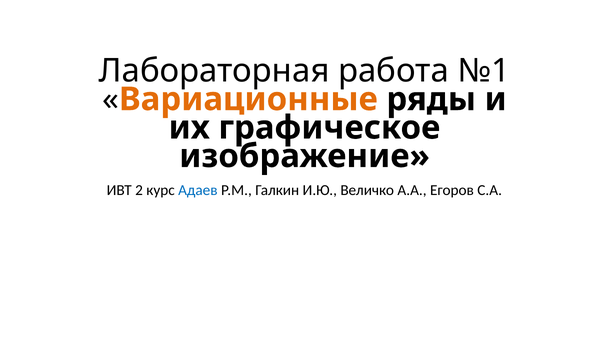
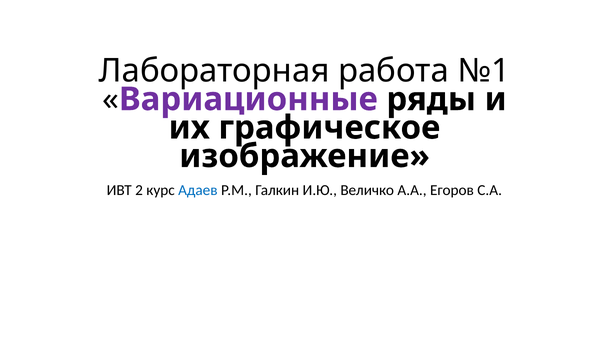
Вариационные colour: orange -> purple
